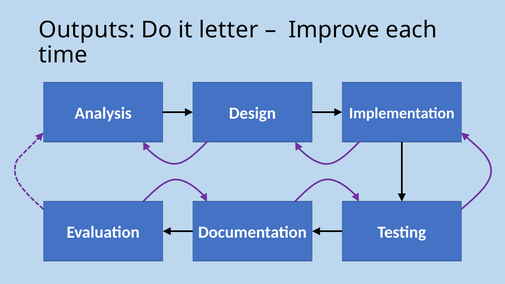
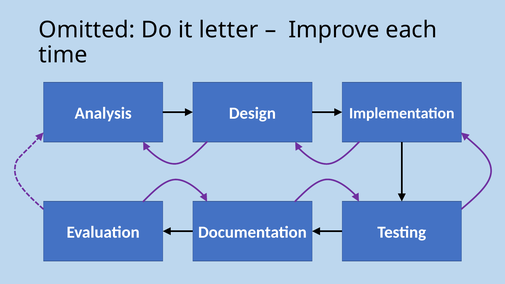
Outputs: Outputs -> Omitted
